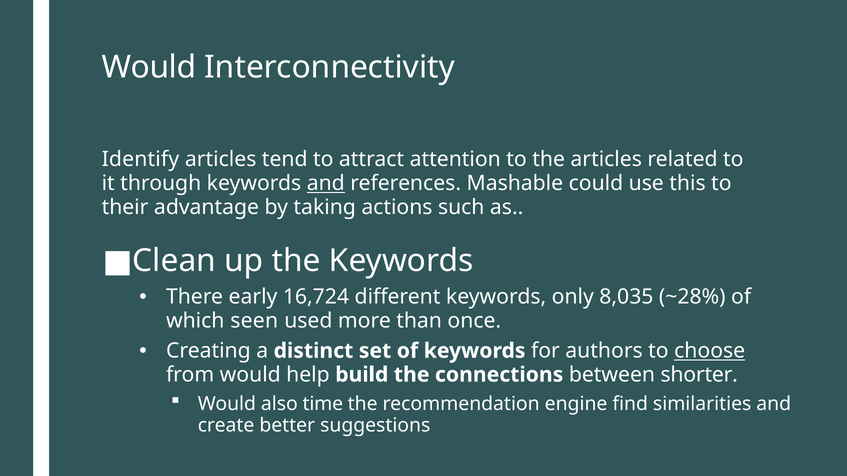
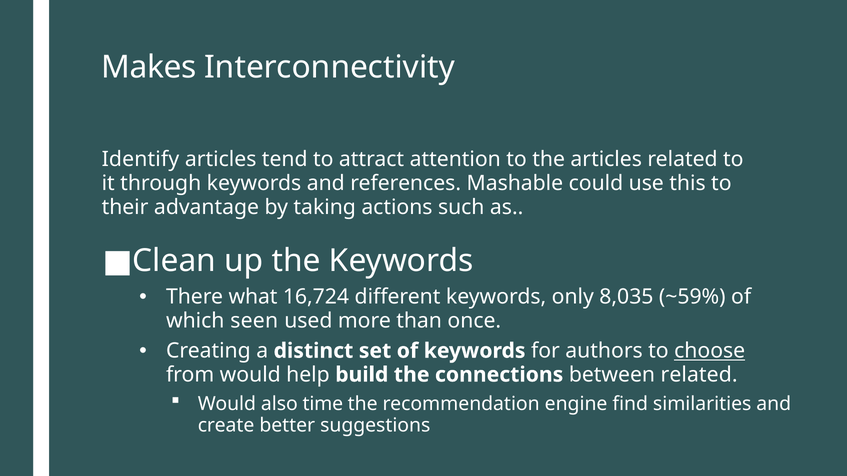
Would at (149, 67): Would -> Makes
and at (326, 183) underline: present -> none
early: early -> what
~28%: ~28% -> ~59%
between shorter: shorter -> related
